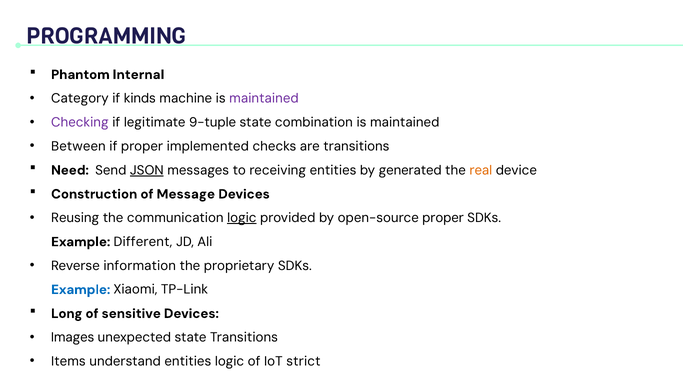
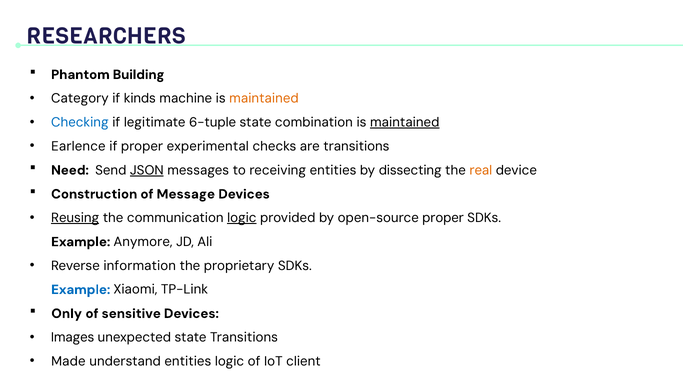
PROGRAMMING: PROGRAMMING -> RESEARCHERS
Internal: Internal -> Building
maintained at (264, 99) colour: purple -> orange
Checking colour: purple -> blue
9-tuple: 9-tuple -> 6-tuple
maintained at (405, 122) underline: none -> present
Between: Between -> Earlence
implemented: implemented -> experimental
generated: generated -> dissecting
Reusing underline: none -> present
Different: Different -> Anymore
Long: Long -> Only
Items: Items -> Made
strict: strict -> client
